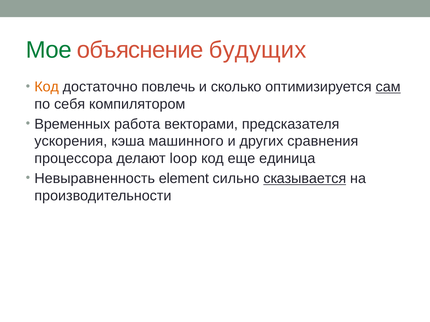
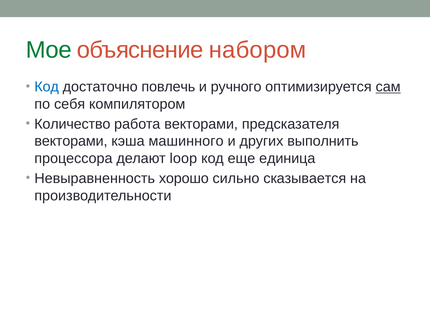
будущих: будущих -> набором
Код at (47, 87) colour: orange -> blue
сколько: сколько -> ручного
Временных: Временных -> Количество
ускорения at (71, 141): ускорения -> векторами
сравнения: сравнения -> выполнить
element: element -> хорошо
сказывается underline: present -> none
